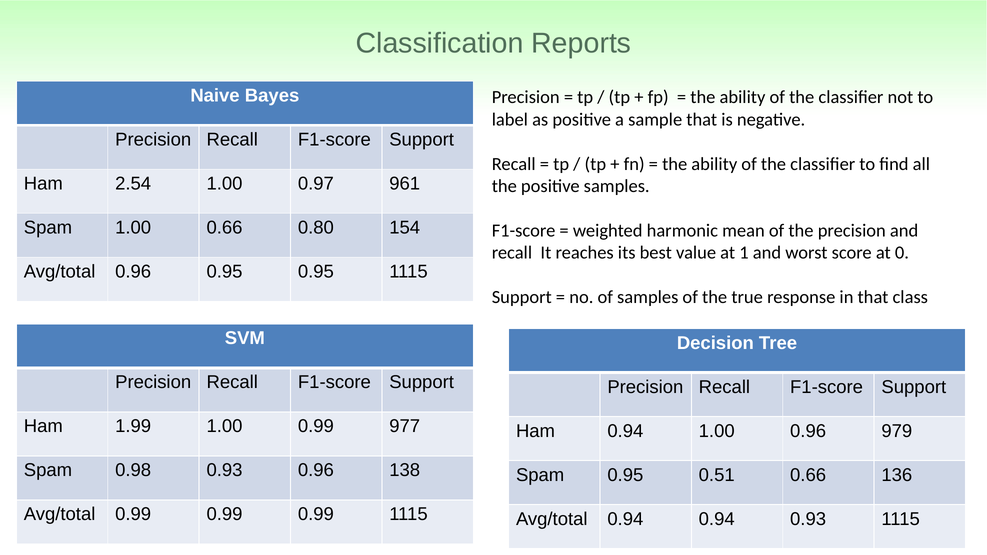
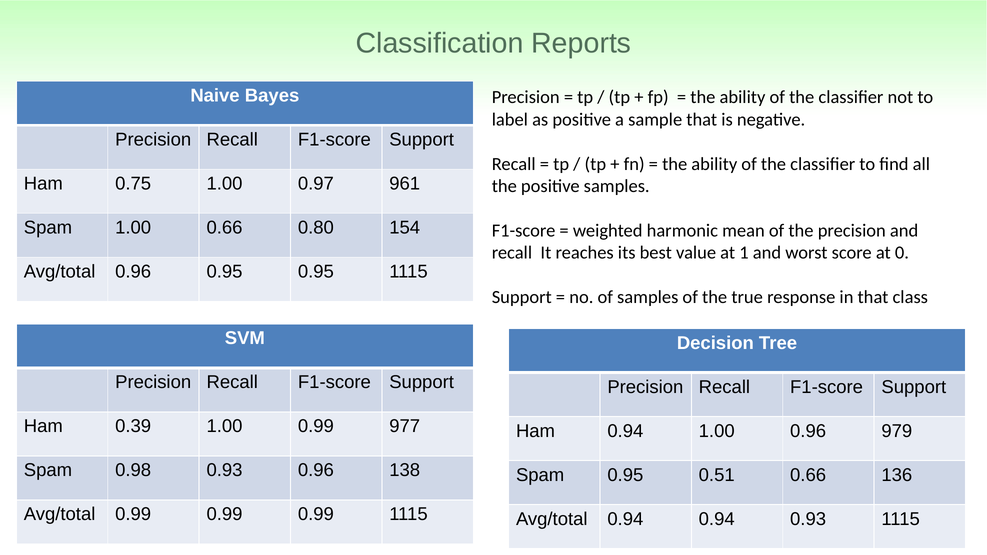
2.54: 2.54 -> 0.75
1.99: 1.99 -> 0.39
